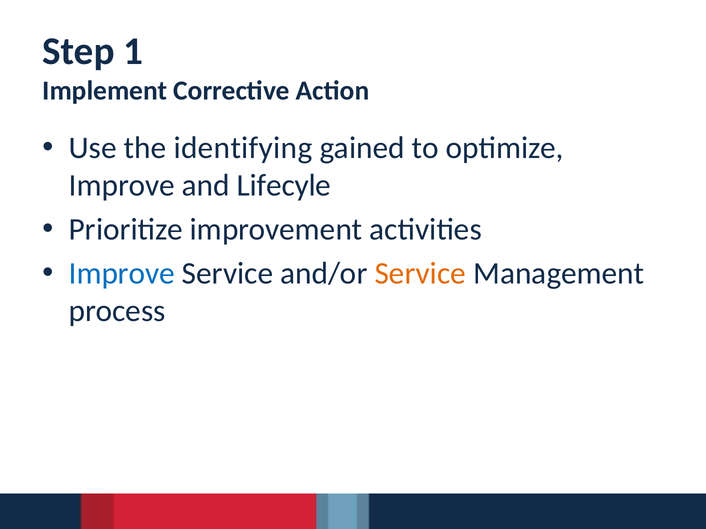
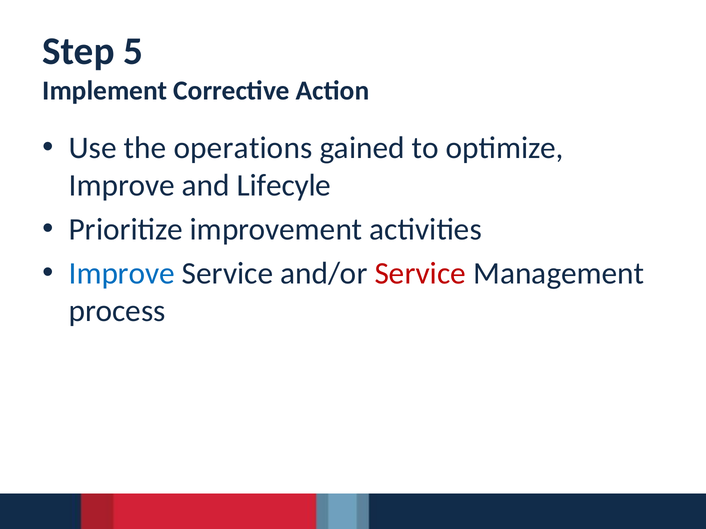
1: 1 -> 5
identifying: identifying -> operations
Service at (420, 274) colour: orange -> red
